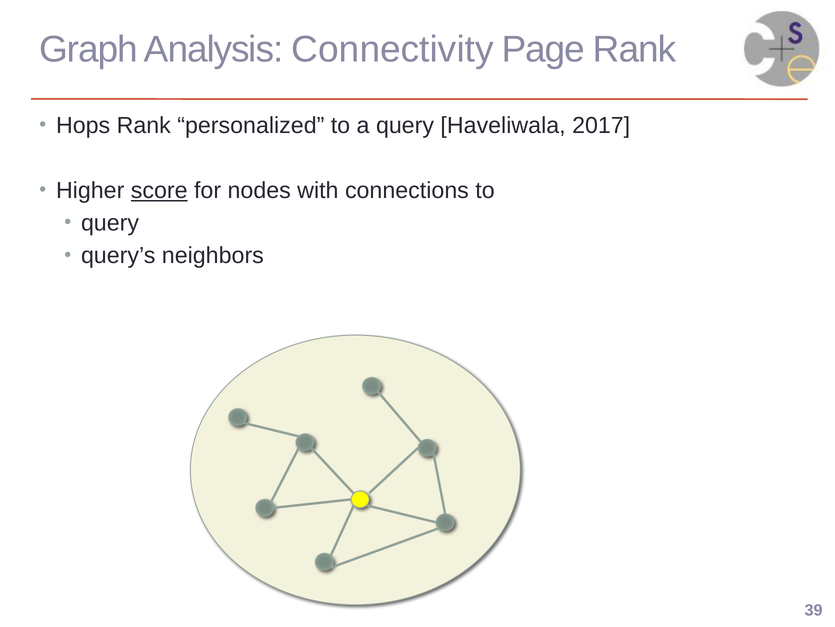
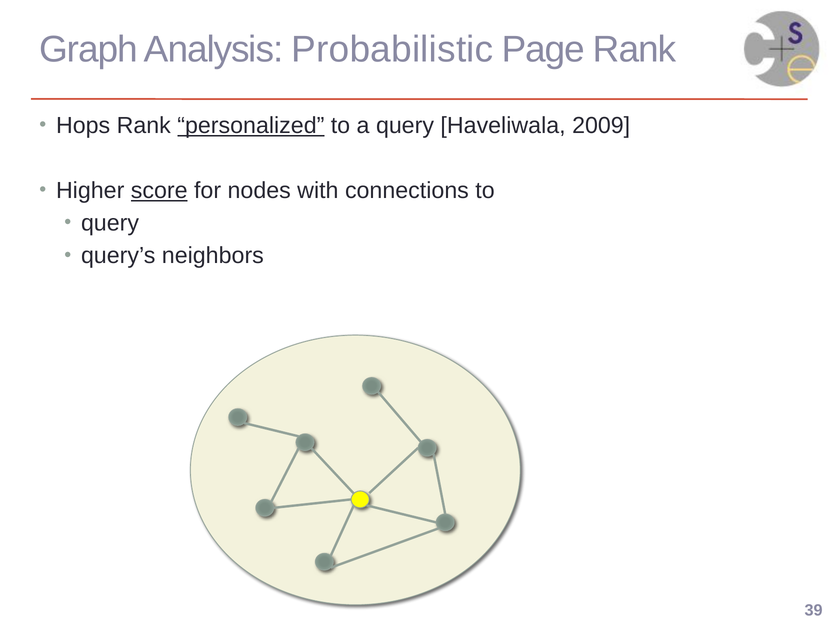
Connectivity: Connectivity -> Probabilistic
personalized underline: none -> present
2017: 2017 -> 2009
